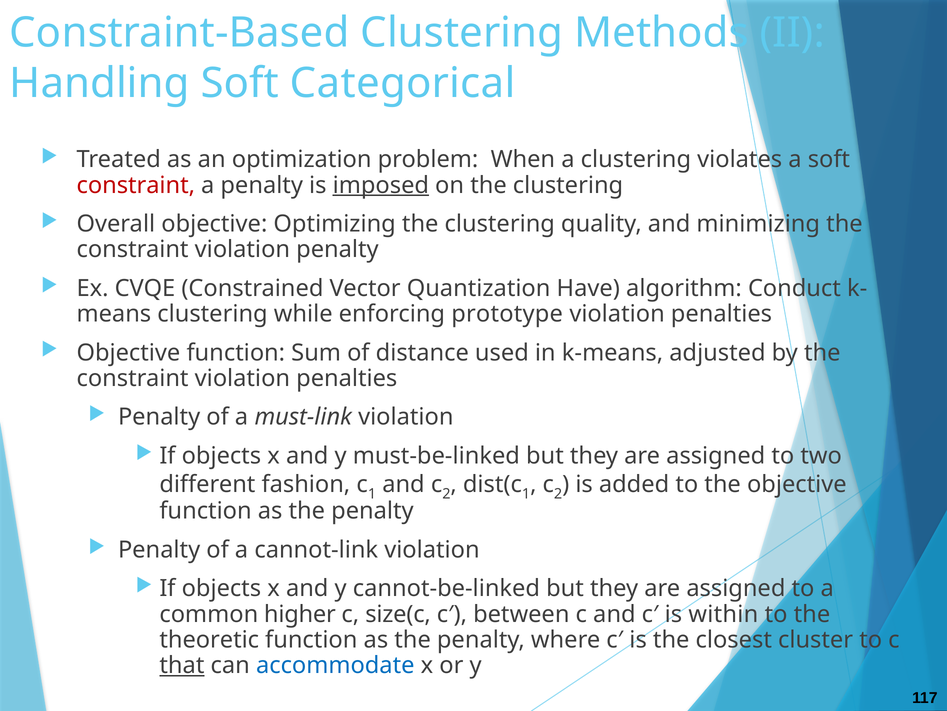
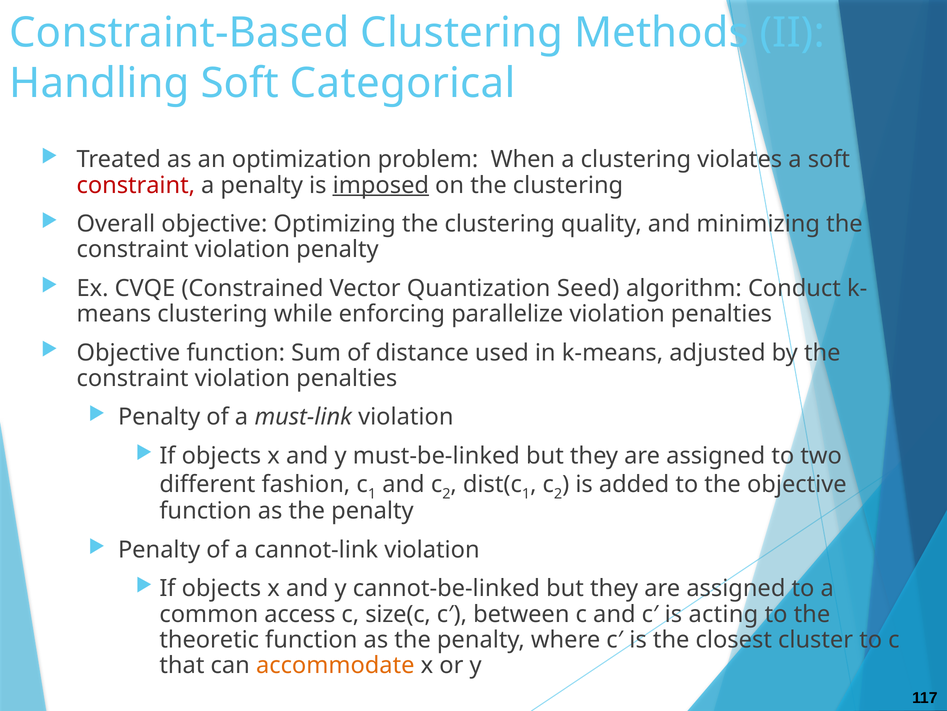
Have: Have -> Seed
prototype: prototype -> parallelize
higher: higher -> access
within: within -> acting
that underline: present -> none
accommodate colour: blue -> orange
